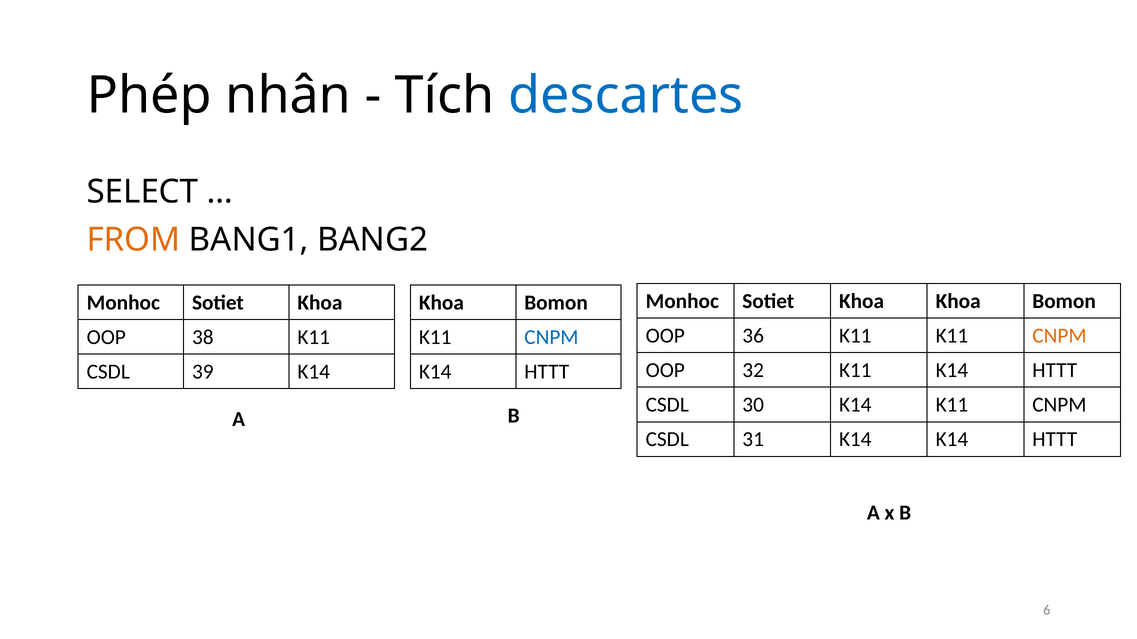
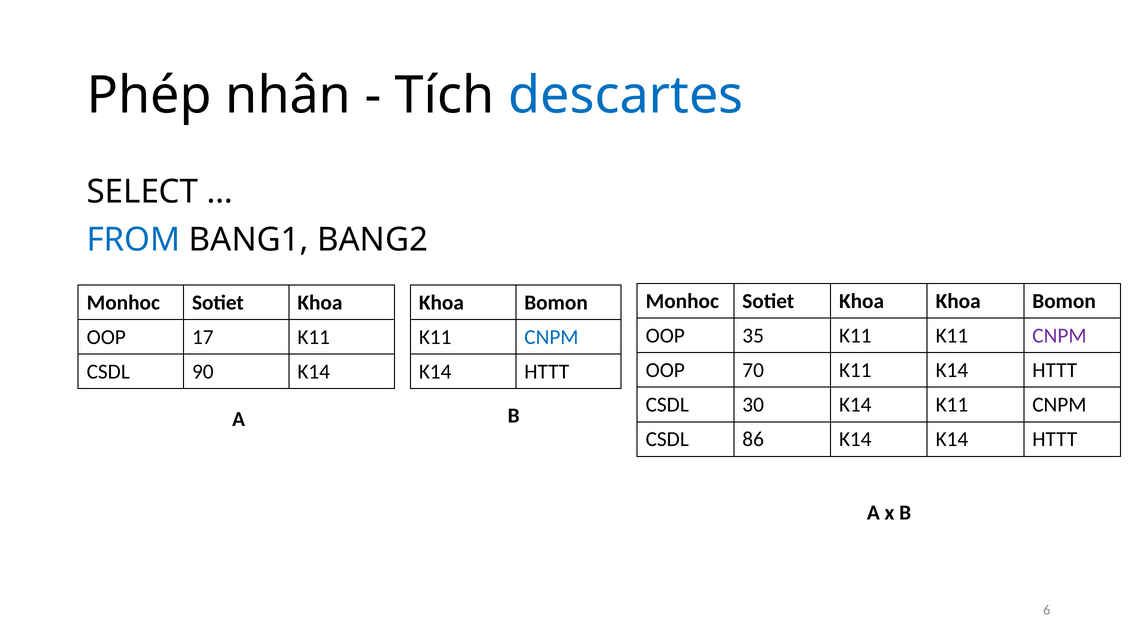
FROM colour: orange -> blue
36: 36 -> 35
CNPM at (1059, 336) colour: orange -> purple
38: 38 -> 17
32: 32 -> 70
39: 39 -> 90
31: 31 -> 86
